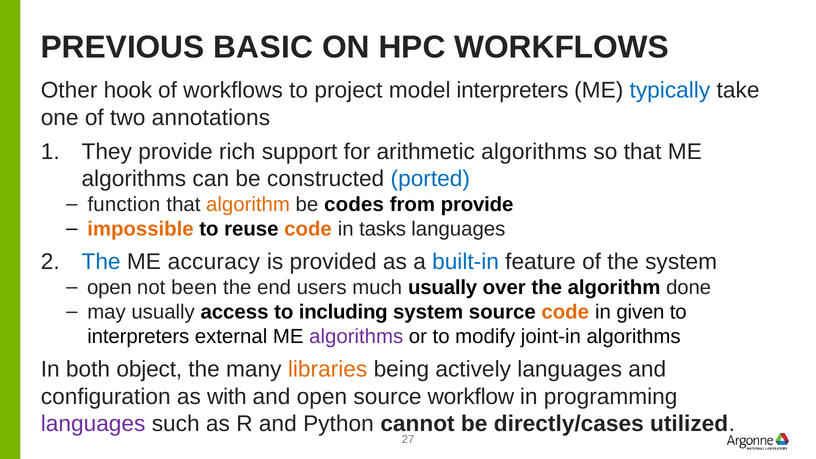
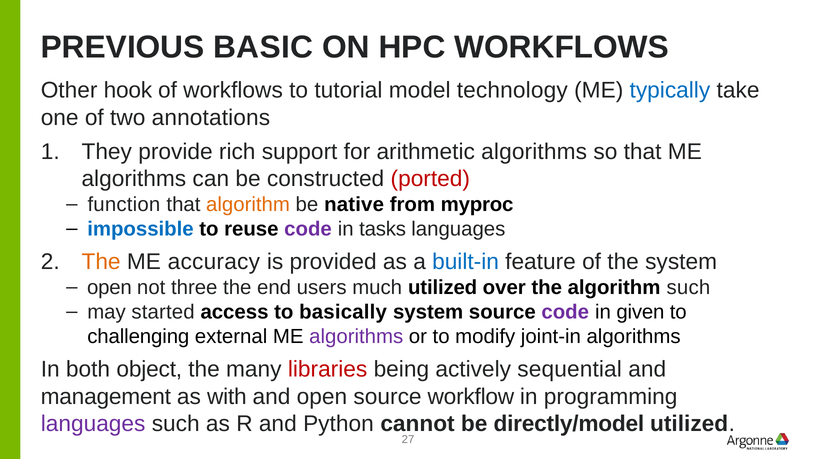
project: project -> tutorial
model interpreters: interpreters -> technology
ported colour: blue -> red
codes: codes -> native
from provide: provide -> myproc
impossible colour: orange -> blue
code at (308, 229) colour: orange -> purple
The at (101, 262) colour: blue -> orange
been: been -> three
much usually: usually -> utilized
algorithm done: done -> such
may usually: usually -> started
including: including -> basically
code at (565, 312) colour: orange -> purple
interpreters at (138, 337): interpreters -> challenging
libraries colour: orange -> red
actively languages: languages -> sequential
configuration: configuration -> management
directly/cases: directly/cases -> directly/model
